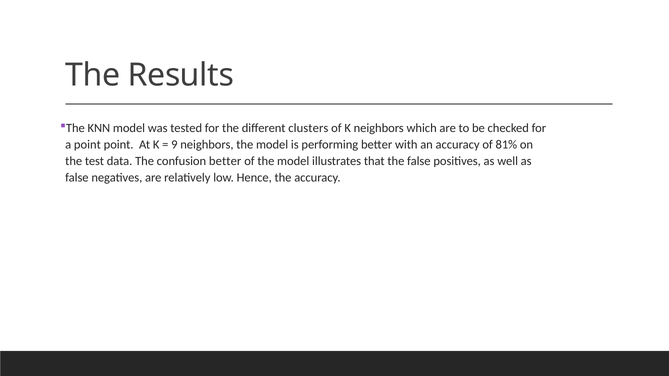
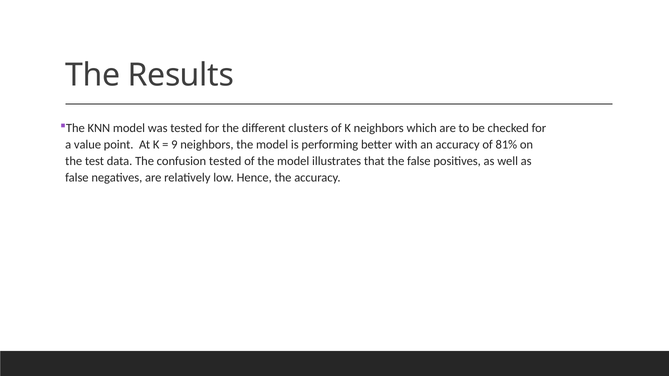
a point: point -> value
confusion better: better -> tested
